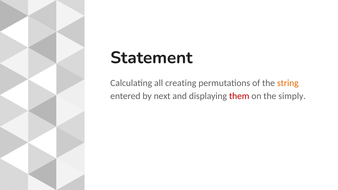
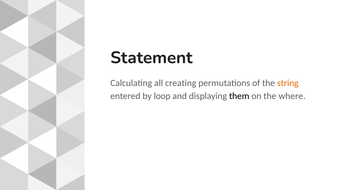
next: next -> loop
them colour: red -> black
simply: simply -> where
